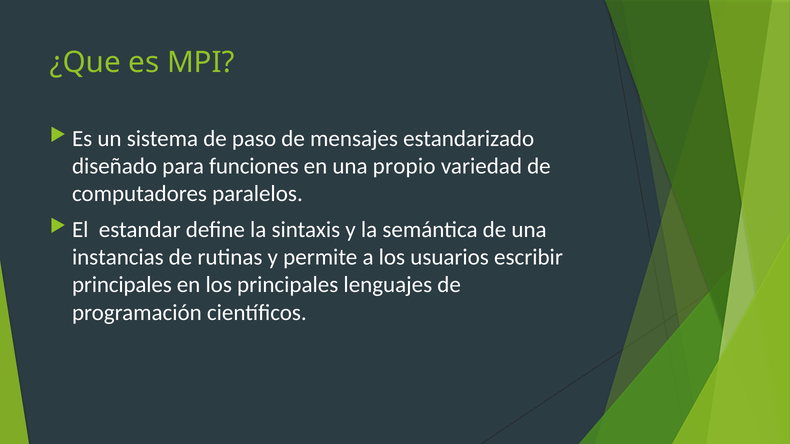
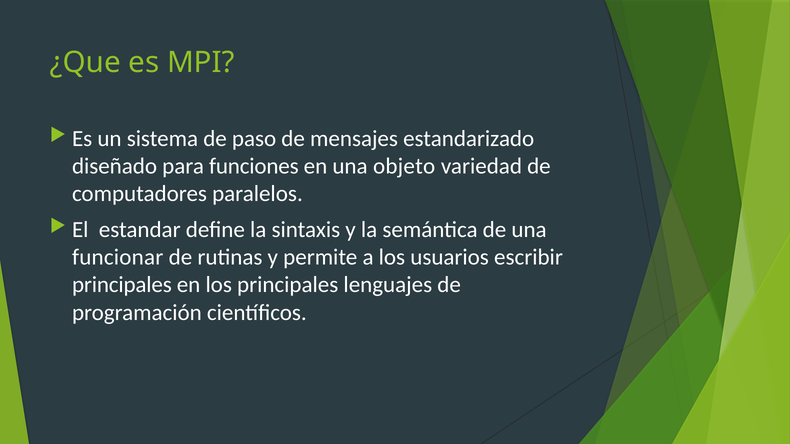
propio: propio -> objeto
instancias: instancias -> funcionar
